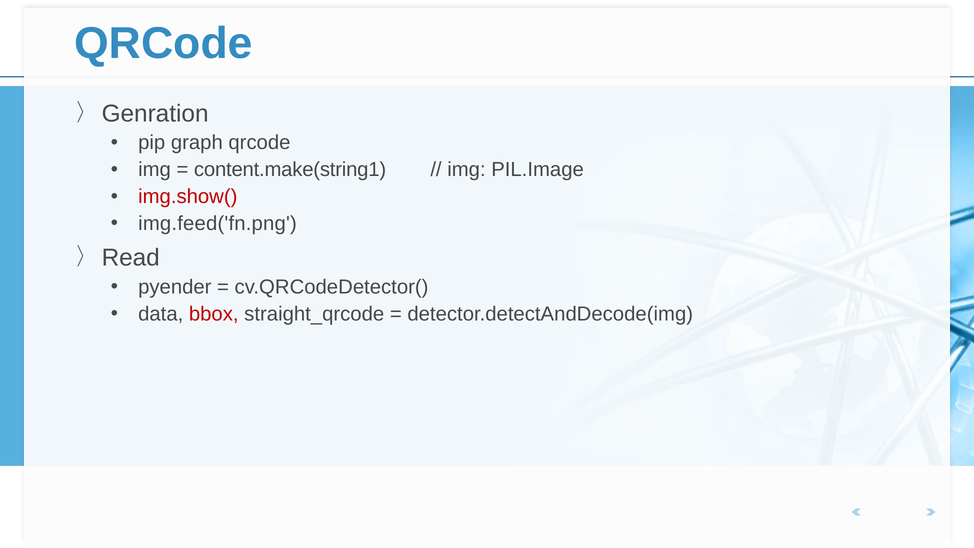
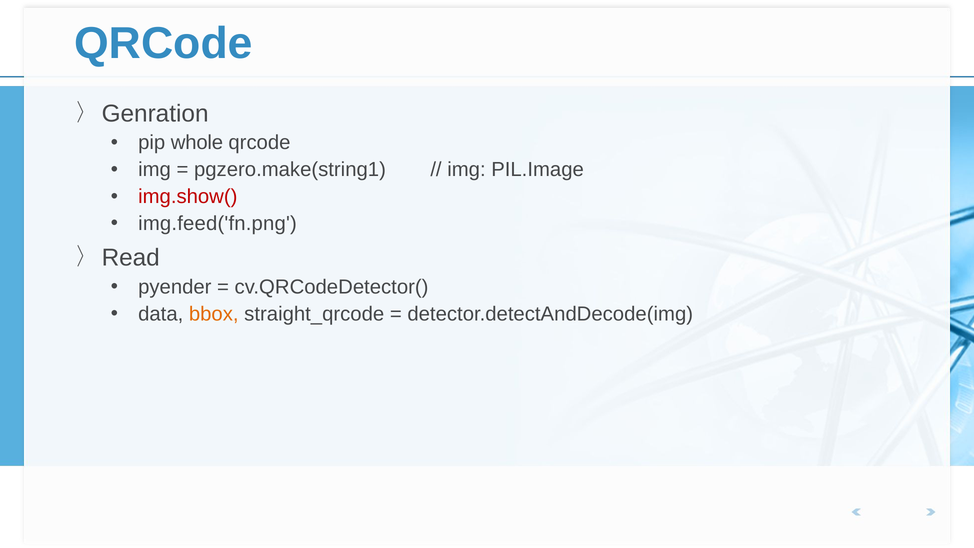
graph: graph -> whole
content.make(string1: content.make(string1 -> pgzero.make(string1
bbox colour: red -> orange
